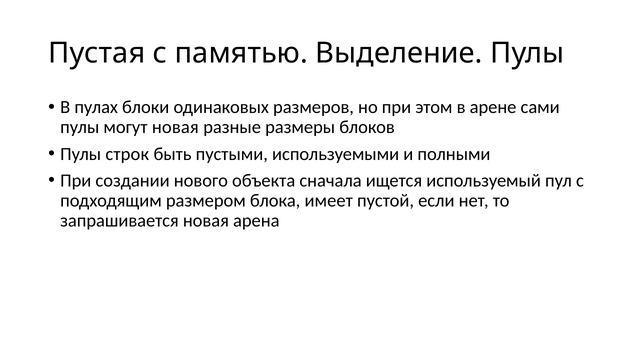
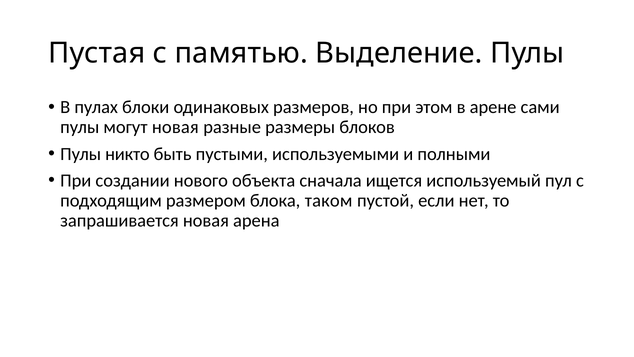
строк: строк -> никто
имеет: имеет -> таком
